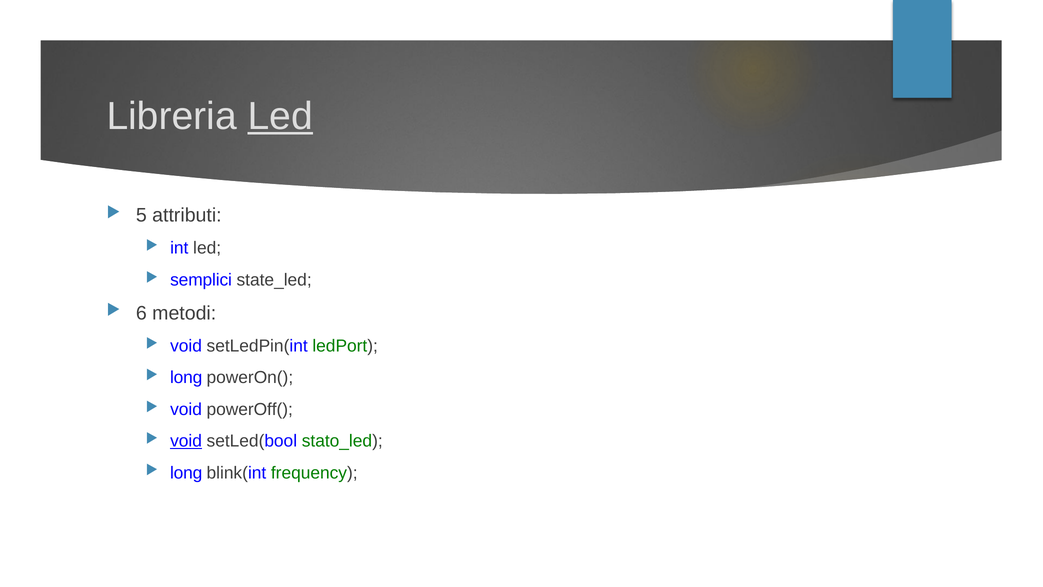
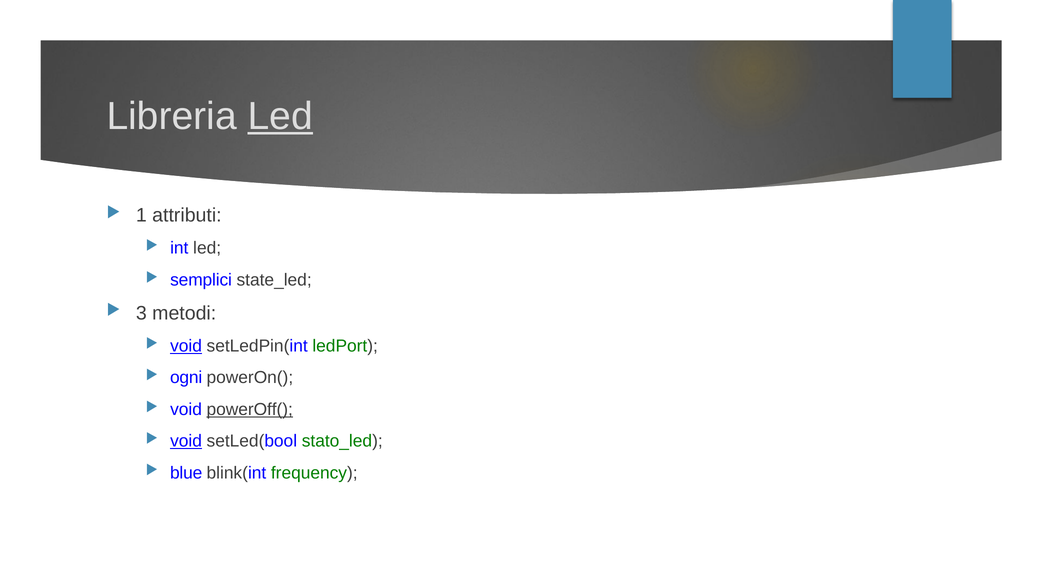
5: 5 -> 1
6: 6 -> 3
void at (186, 346) underline: none -> present
long at (186, 378): long -> ogni
powerOff( underline: none -> present
long at (186, 473): long -> blue
